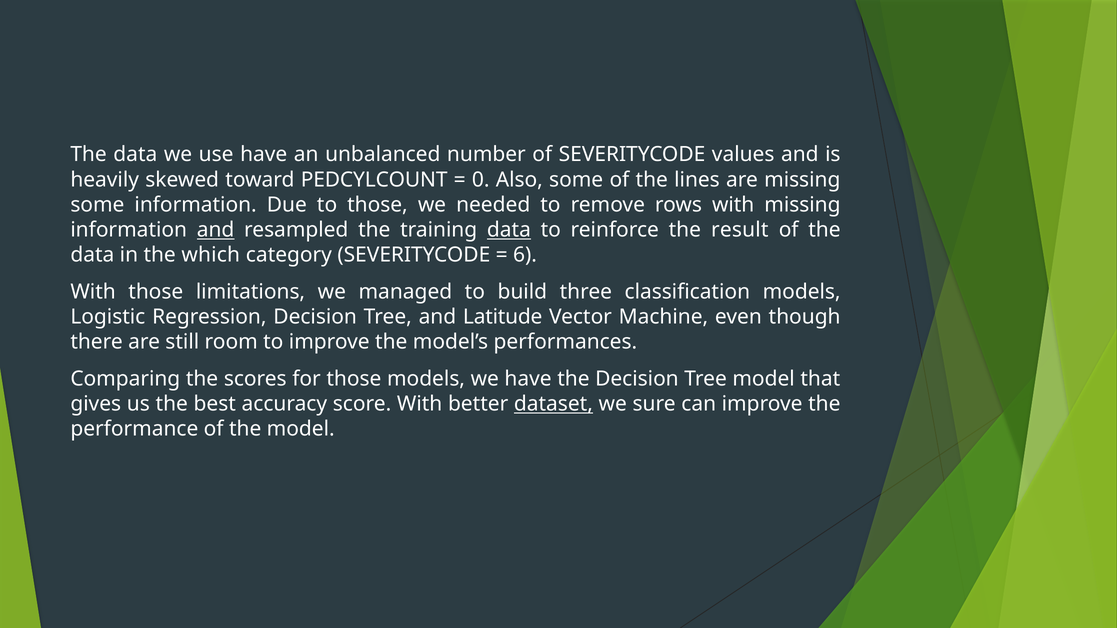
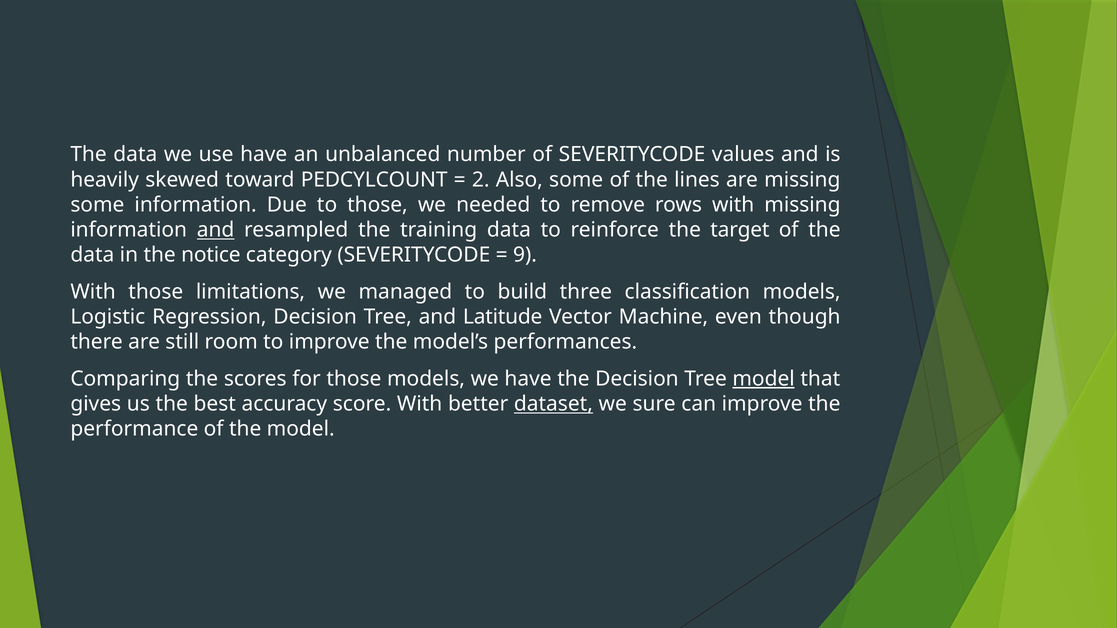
0: 0 -> 2
data at (509, 230) underline: present -> none
result: result -> target
which: which -> notice
6: 6 -> 9
model at (764, 379) underline: none -> present
